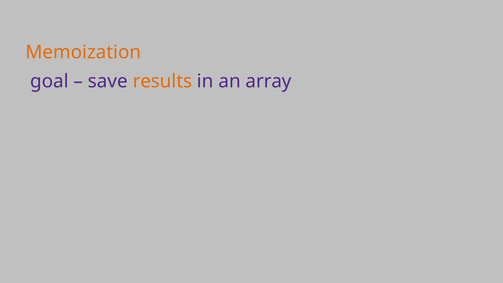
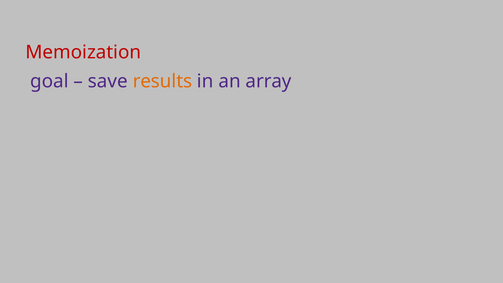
Memoization colour: orange -> red
